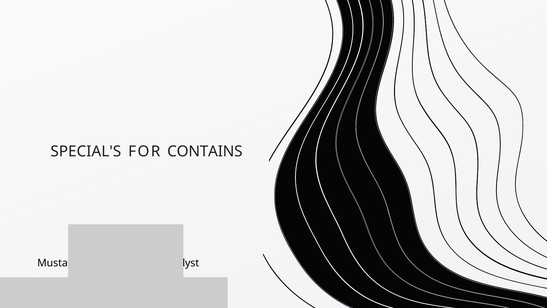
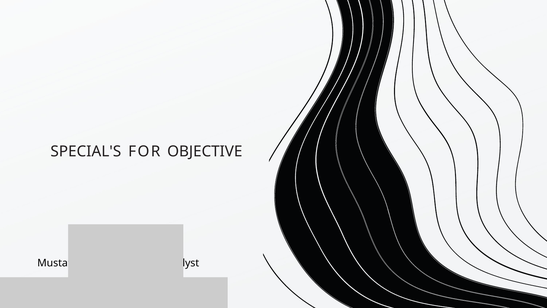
CONTAINS: CONTAINS -> OBJECTIVE
